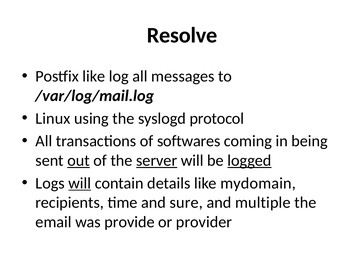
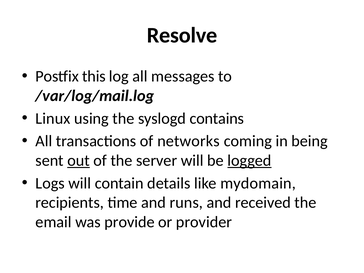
Postfix like: like -> this
protocol: protocol -> contains
softwares: softwares -> networks
server underline: present -> none
will at (80, 183) underline: present -> none
sure: sure -> runs
multiple: multiple -> received
